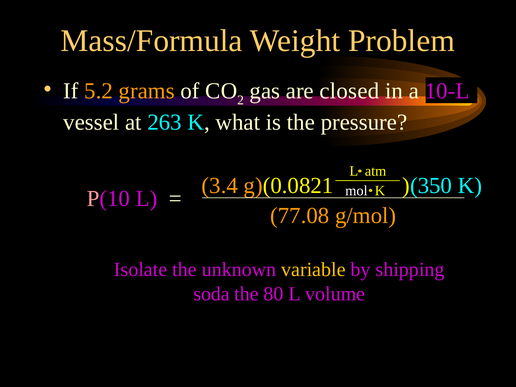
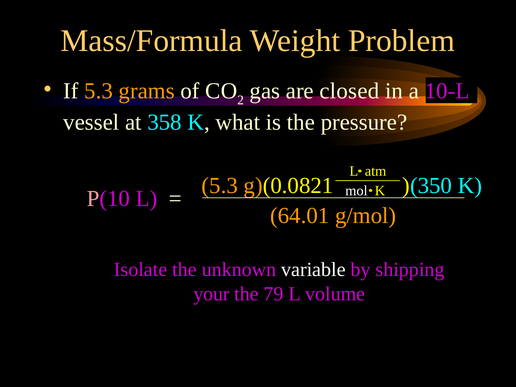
If 5.2: 5.2 -> 5.3
263: 263 -> 358
3.4 at (220, 186): 3.4 -> 5.3
77.08: 77.08 -> 64.01
variable colour: yellow -> white
soda: soda -> your
80: 80 -> 79
